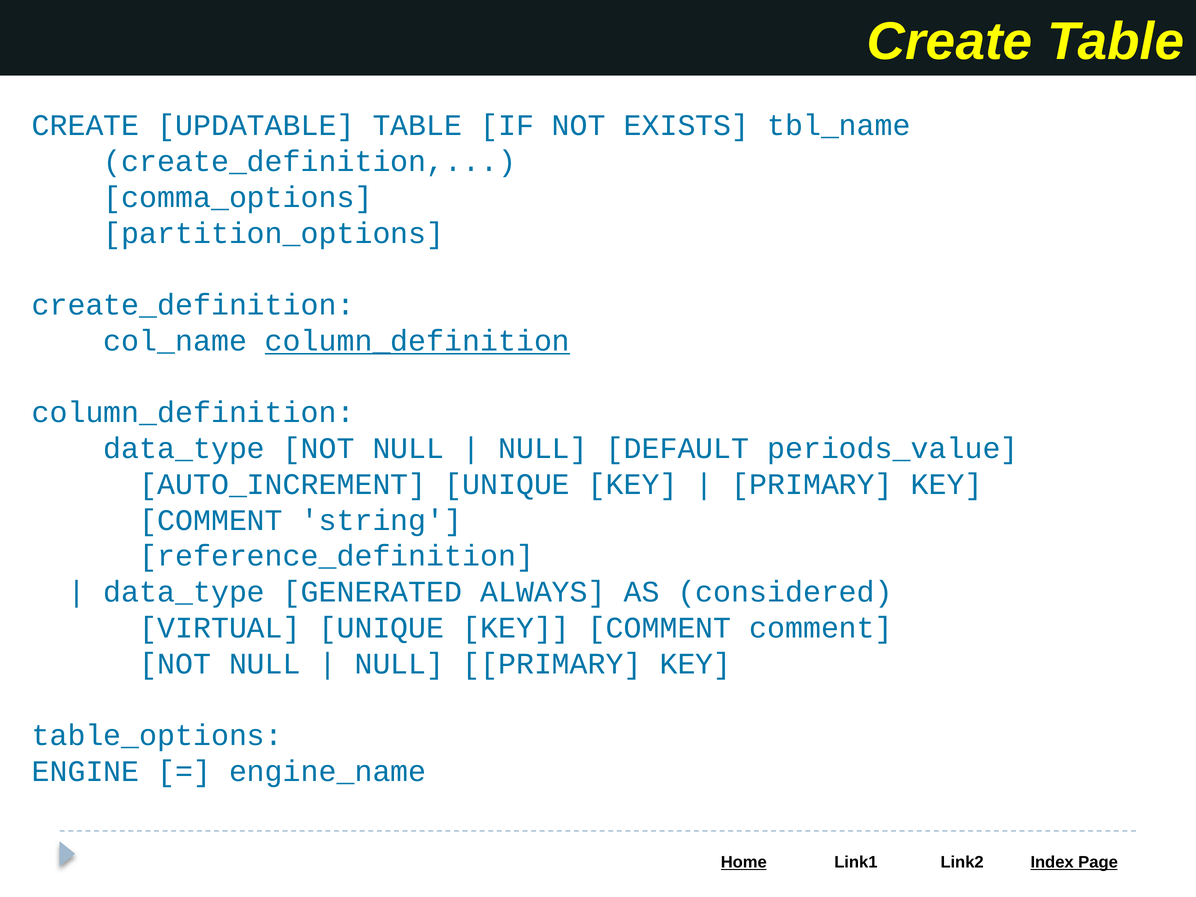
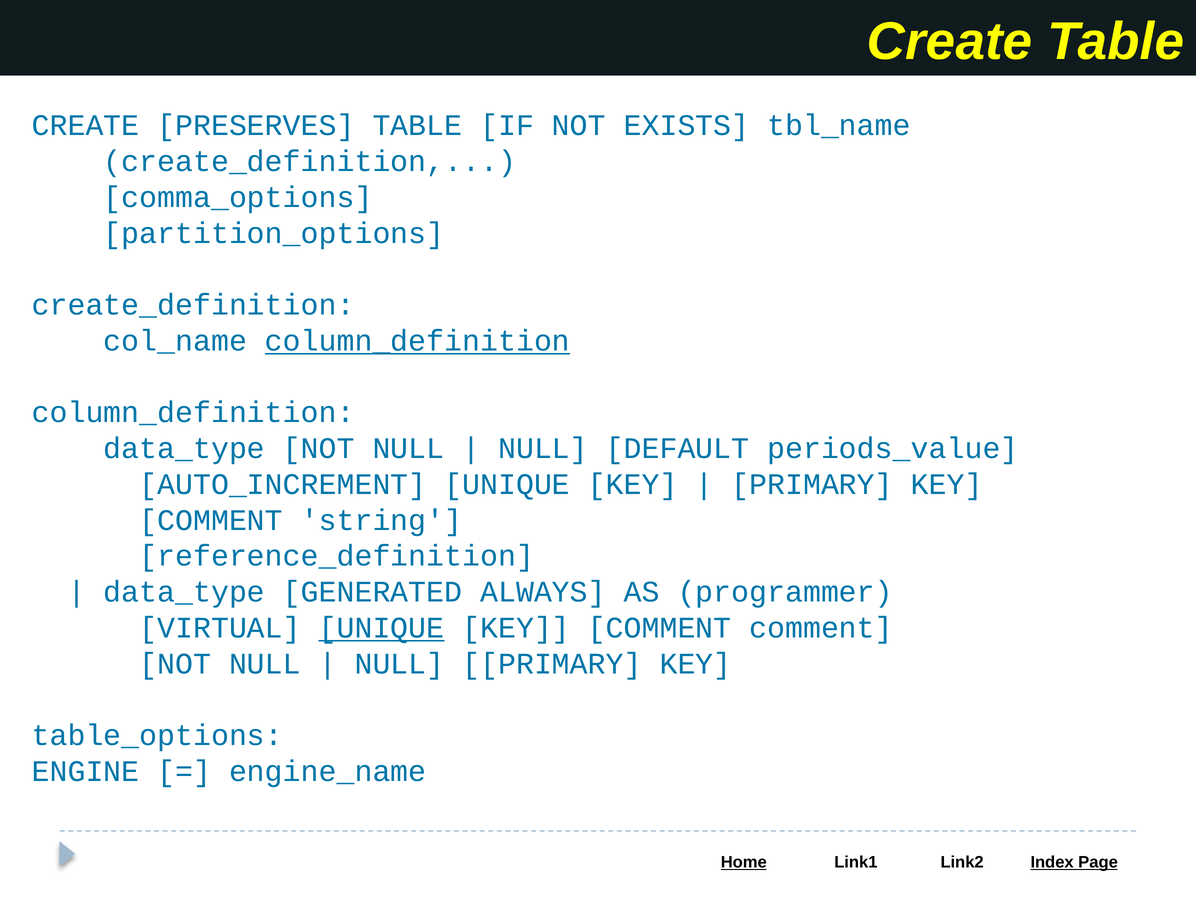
UPDATABLE: UPDATABLE -> PRESERVES
considered: considered -> programmer
UNIQUE at (382, 628) underline: none -> present
